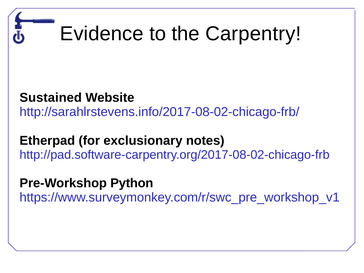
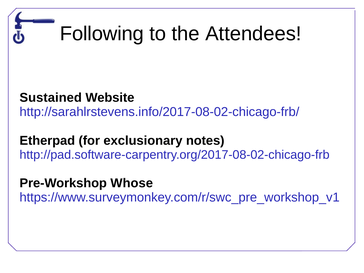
Evidence: Evidence -> Following
Carpentry: Carpentry -> Attendees
Python: Python -> Whose
